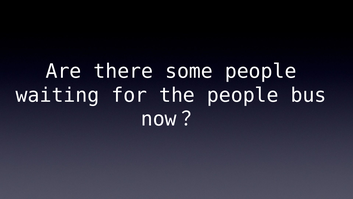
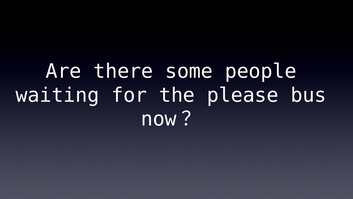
the people: people -> please
